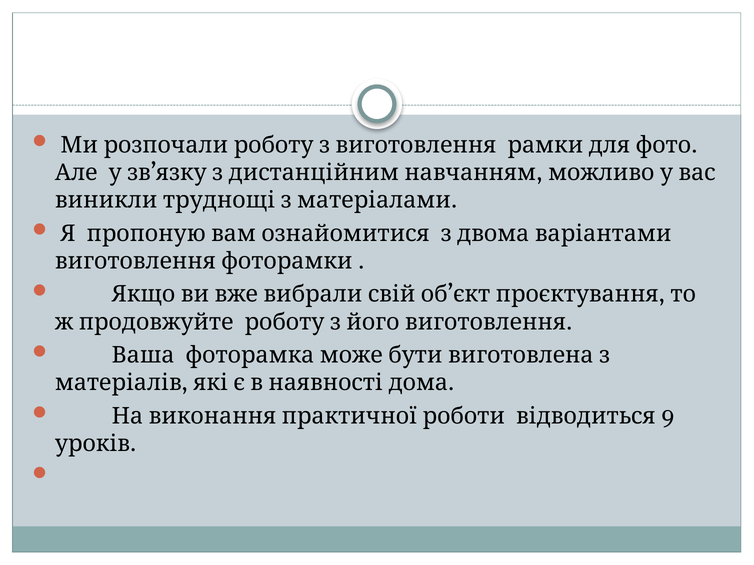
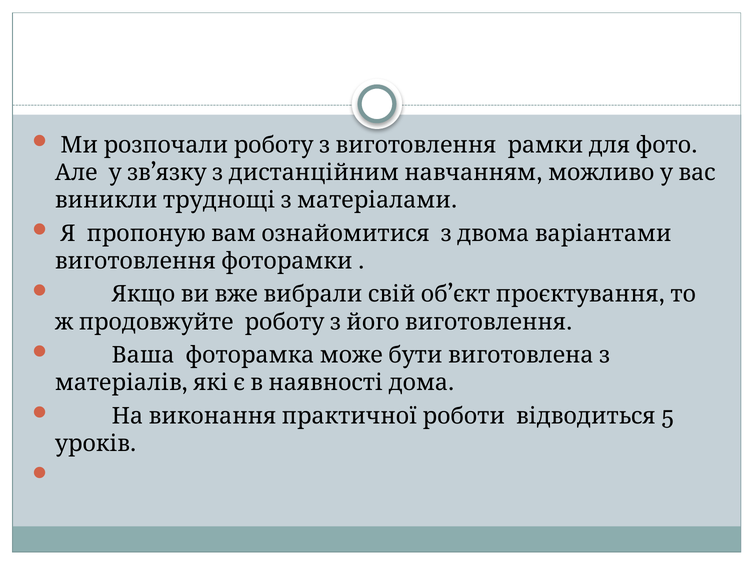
9: 9 -> 5
